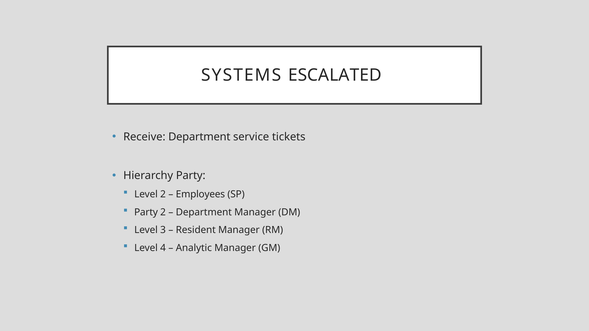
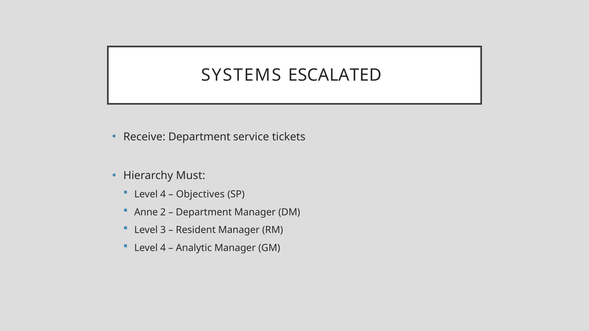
Hierarchy Party: Party -> Must
2 at (163, 194): 2 -> 4
Employees: Employees -> Objectives
Party at (146, 212): Party -> Anne
